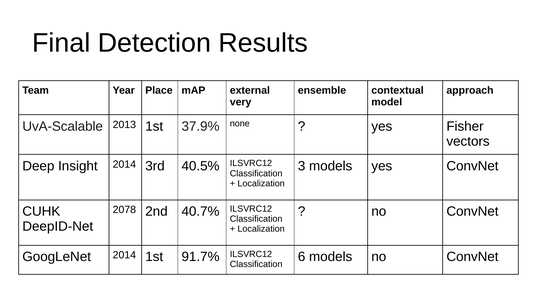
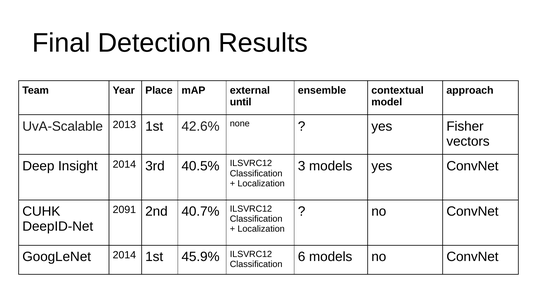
very: very -> until
37.9%: 37.9% -> 42.6%
2078: 2078 -> 2091
91.7%: 91.7% -> 45.9%
